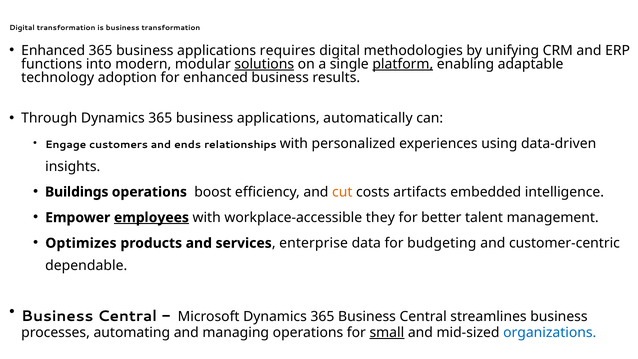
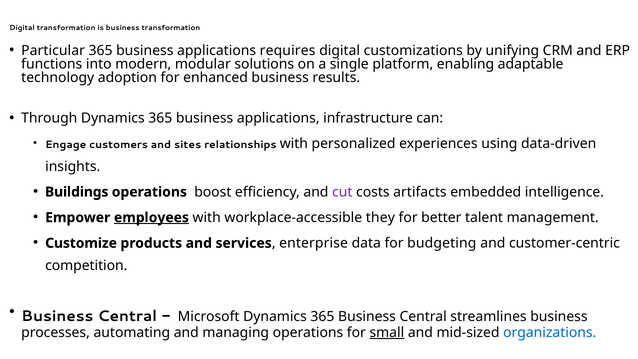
Enhanced at (53, 51): Enhanced -> Particular
methodologies: methodologies -> customizations
solutions underline: present -> none
platform underline: present -> none
automatically: automatically -> infrastructure
ends: ends -> sites
cut colour: orange -> purple
Optimizes: Optimizes -> Customize
dependable: dependable -> competition
